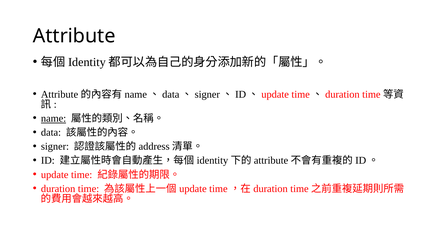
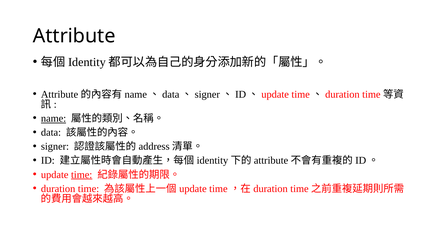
time at (82, 175) underline: none -> present
